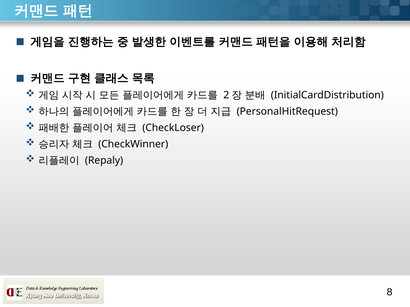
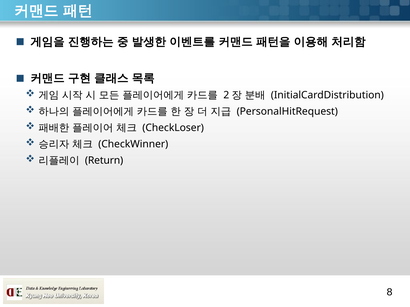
Repaly: Repaly -> Return
